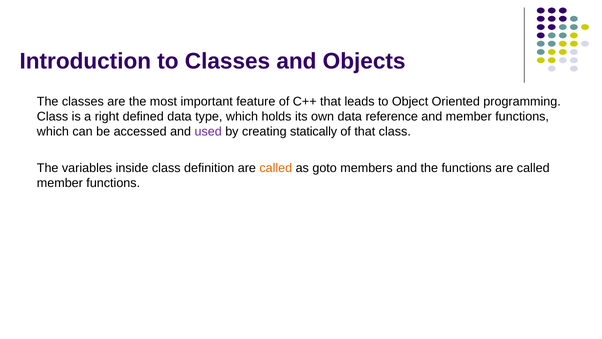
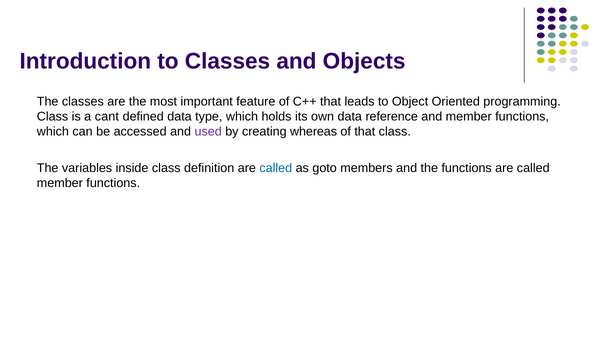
right: right -> cant
statically: statically -> whereas
called at (276, 168) colour: orange -> blue
